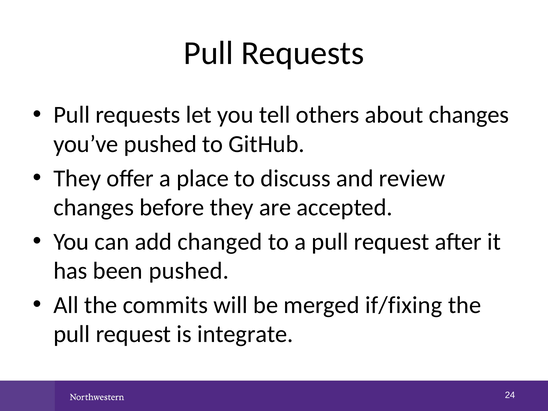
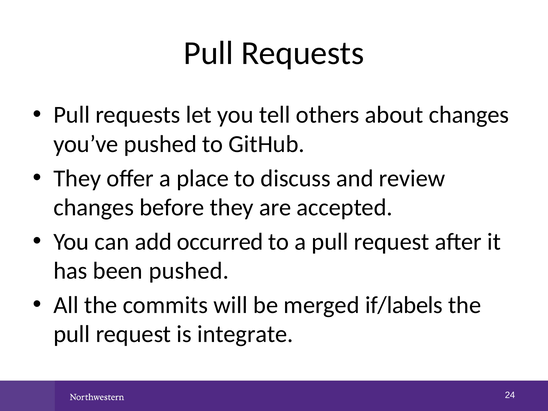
changed: changed -> occurred
if/fixing: if/fixing -> if/labels
